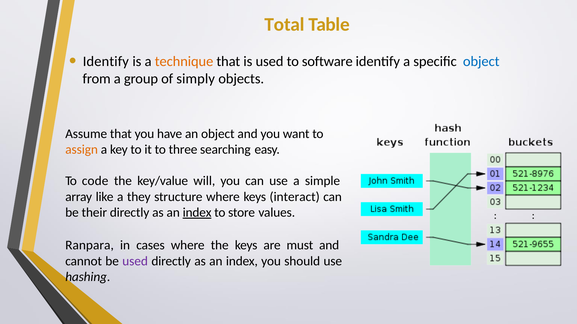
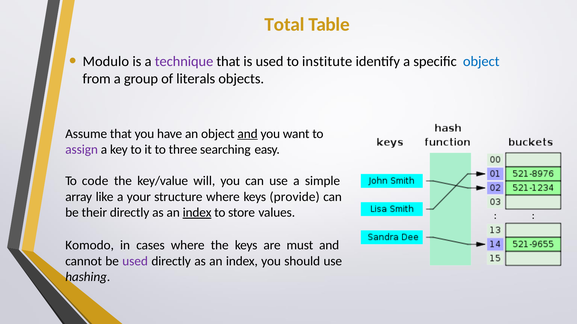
Identify at (106, 62): Identify -> Modulo
technique colour: orange -> purple
software: software -> institute
simply: simply -> literals
and at (248, 134) underline: none -> present
assign colour: orange -> purple
they: they -> your
interact: interact -> provide
Ranpara: Ranpara -> Komodo
